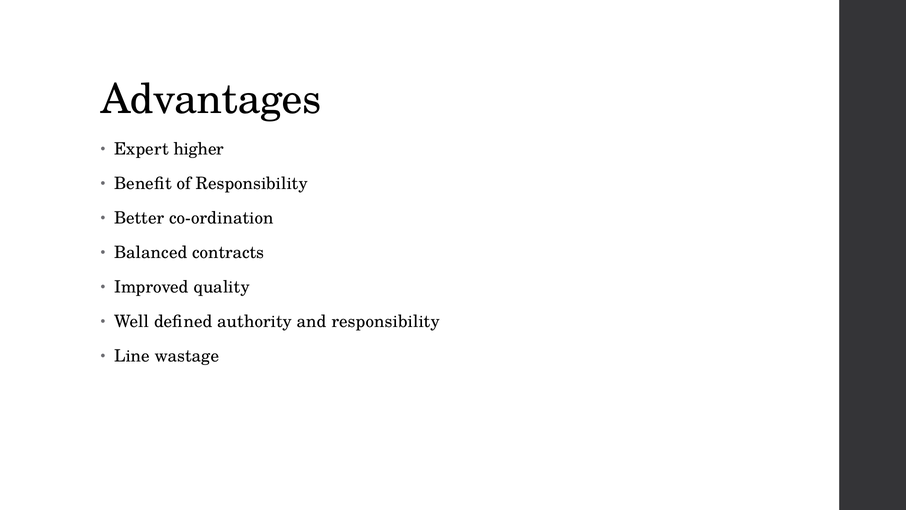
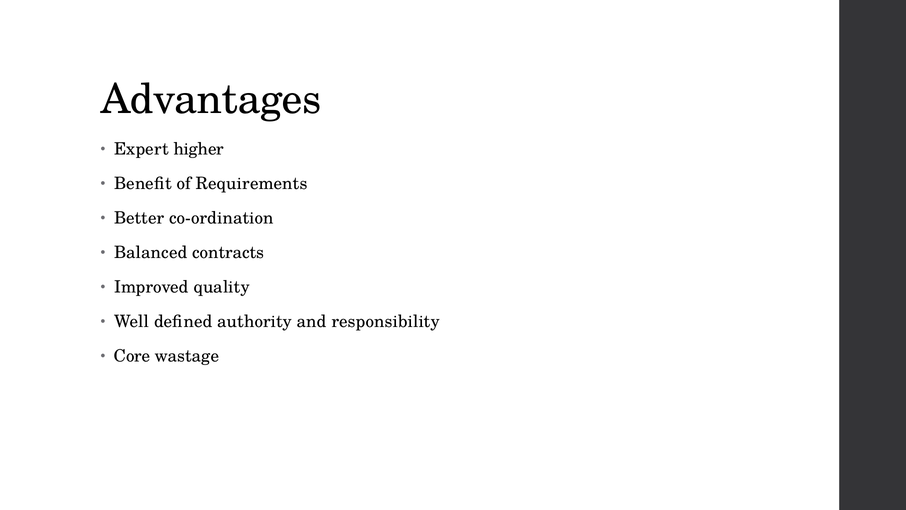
of Responsibility: Responsibility -> Requirements
Line: Line -> Core
